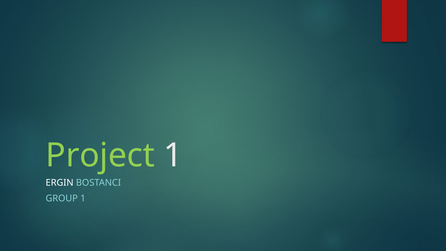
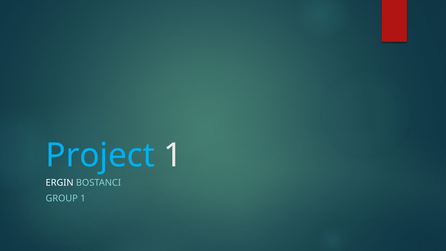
Project colour: light green -> light blue
